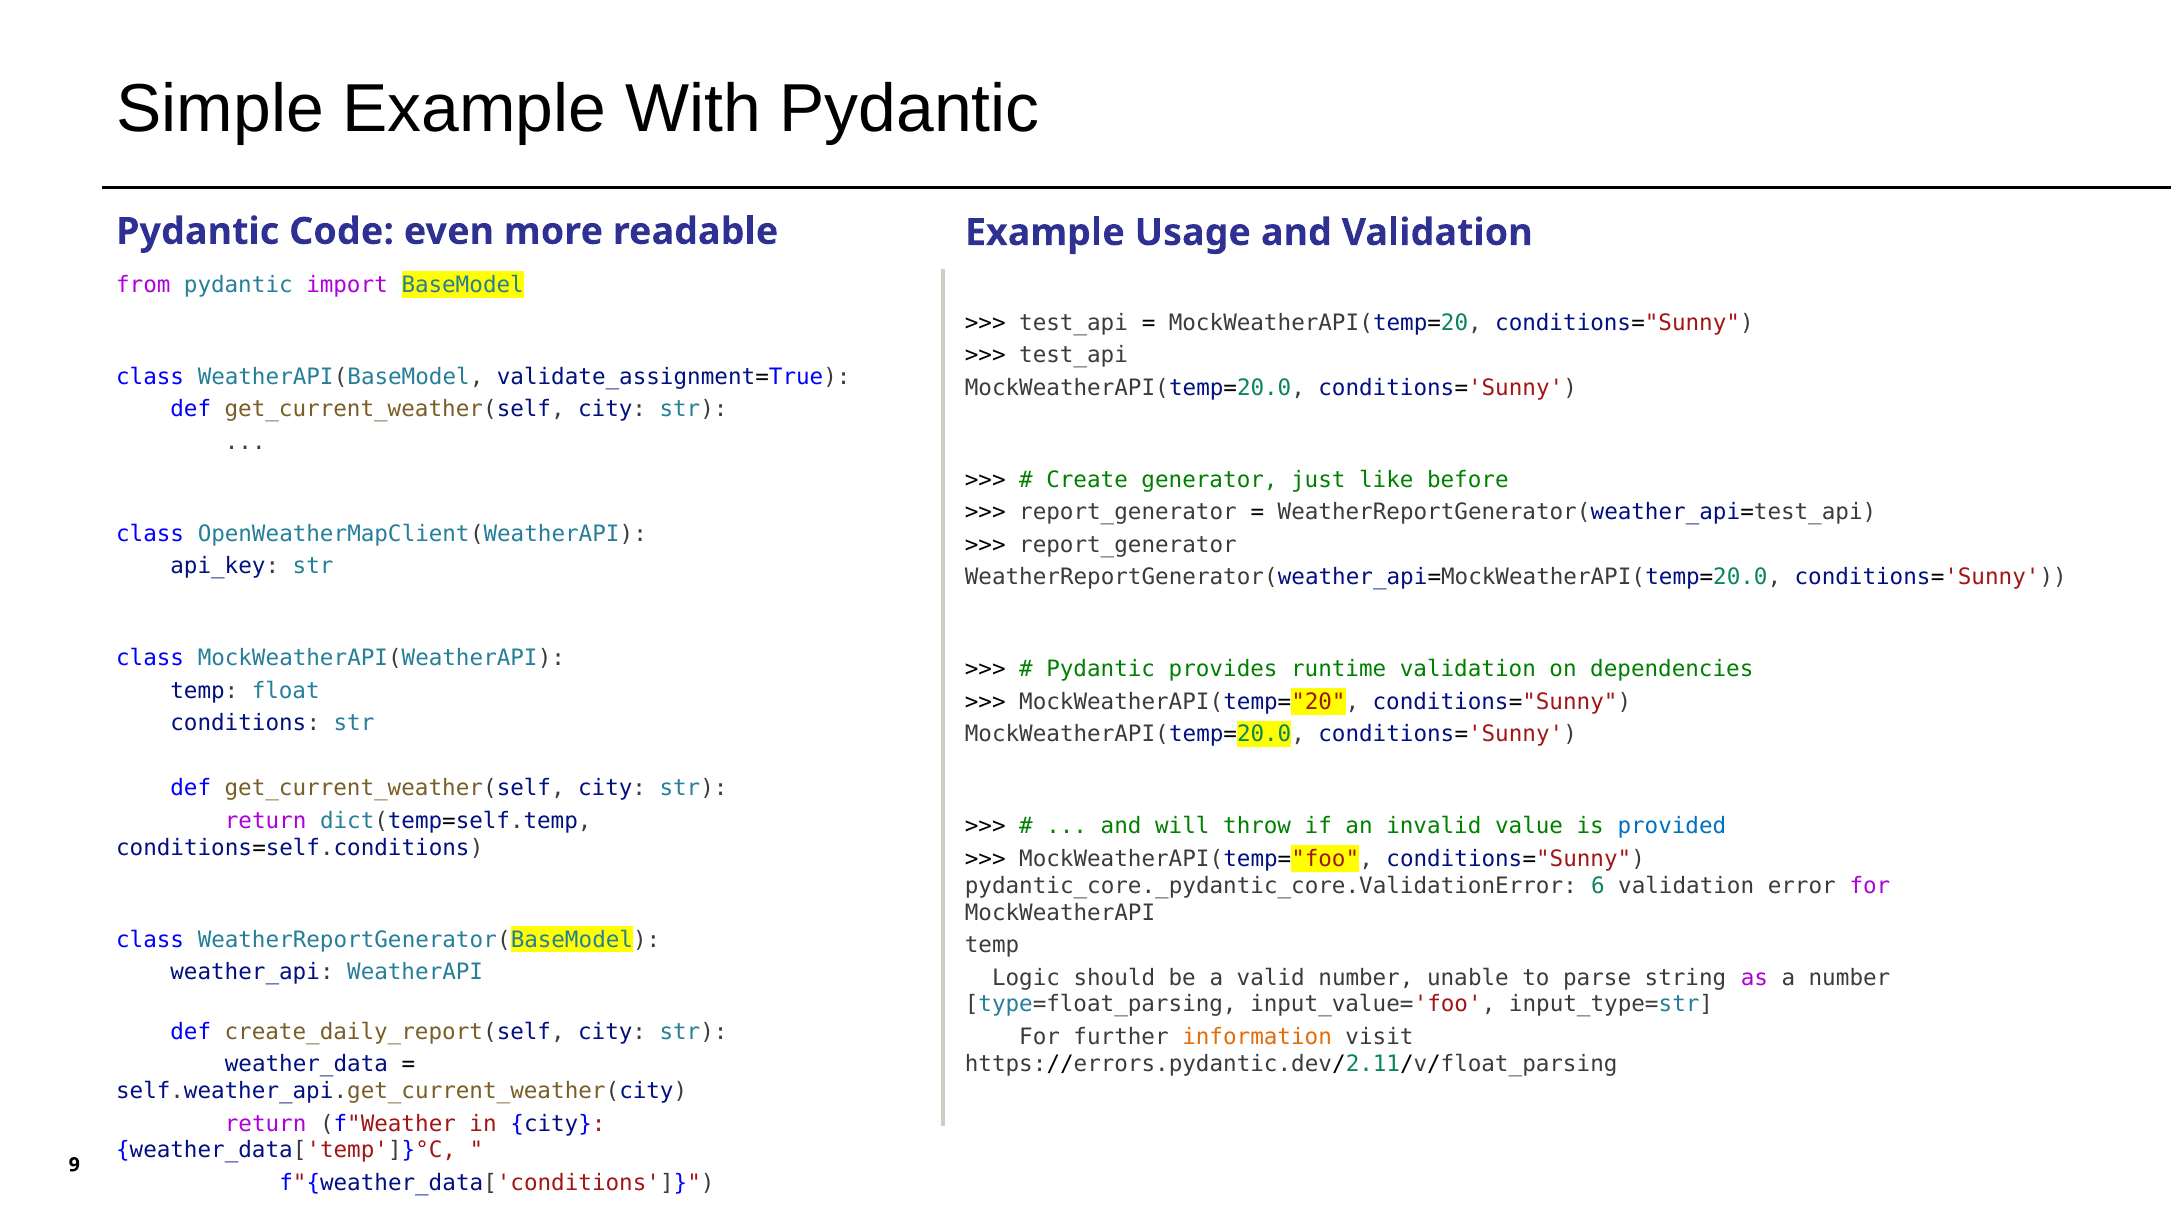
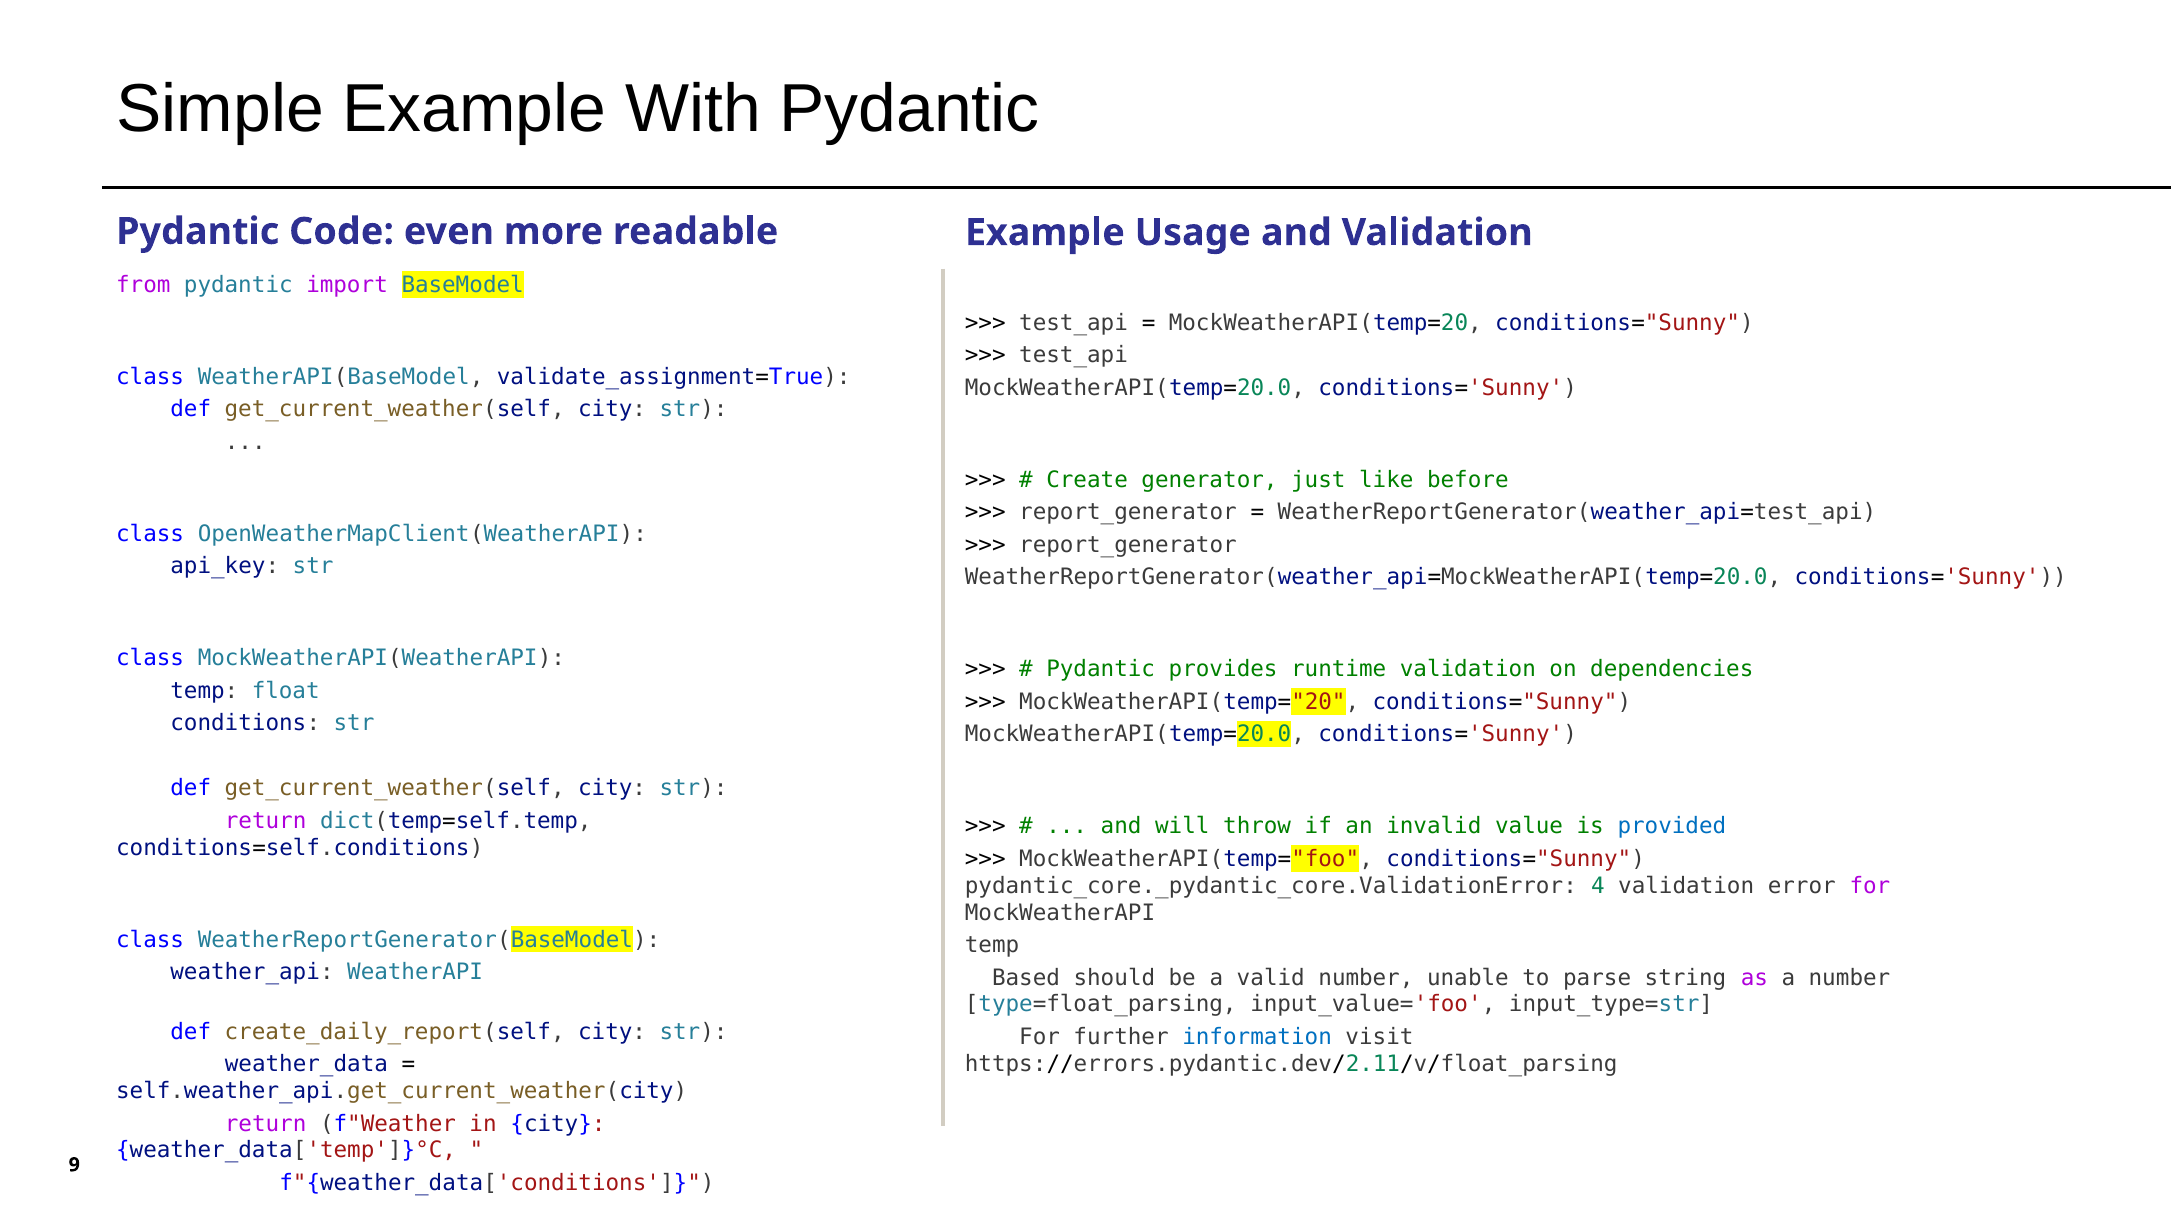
6: 6 -> 4
Logic: Logic -> Based
information colour: orange -> blue
